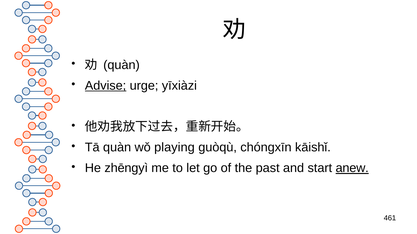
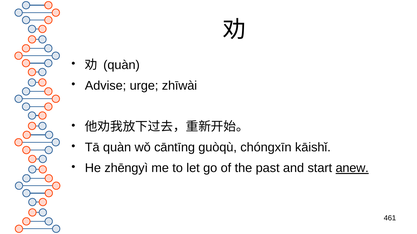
Advise underline: present -> none
yīxiàzi: yīxiàzi -> zhīwài
playing: playing -> cāntīng
